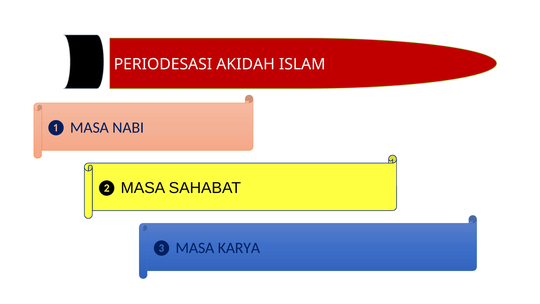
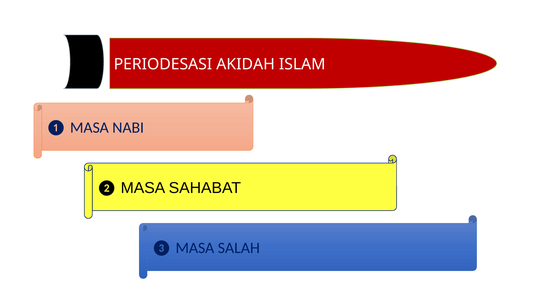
KARYA: KARYA -> SALAH
